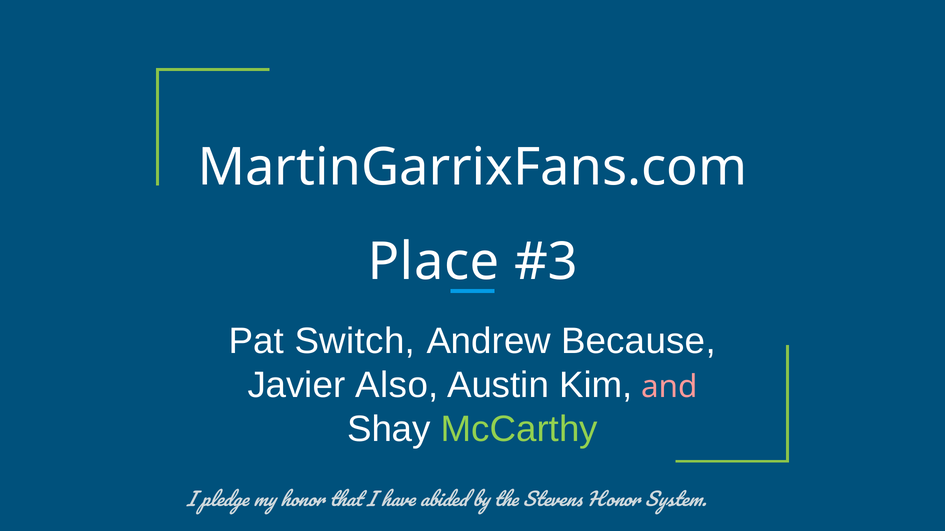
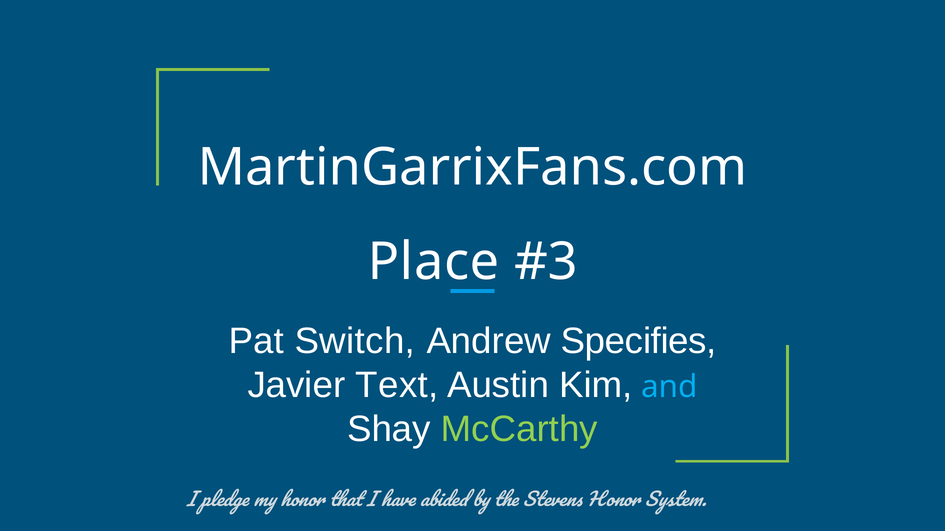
Because: Because -> Specifies
Also: Also -> Text
and colour: pink -> light blue
